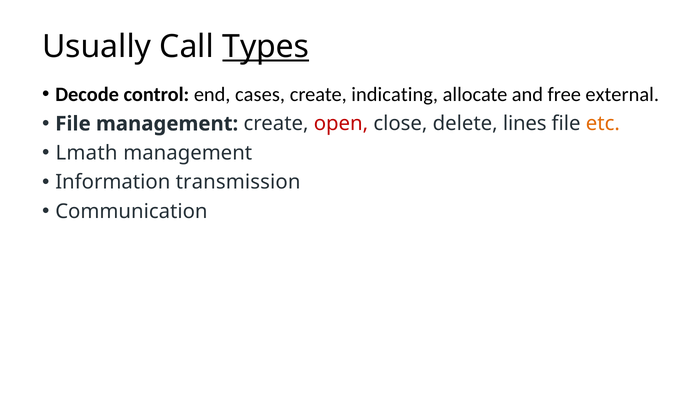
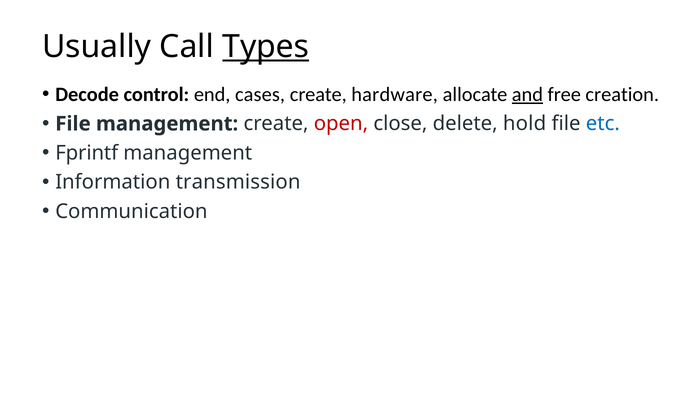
indicating: indicating -> hardware
and underline: none -> present
external: external -> creation
lines: lines -> hold
etc colour: orange -> blue
Lmath: Lmath -> Fprintf
